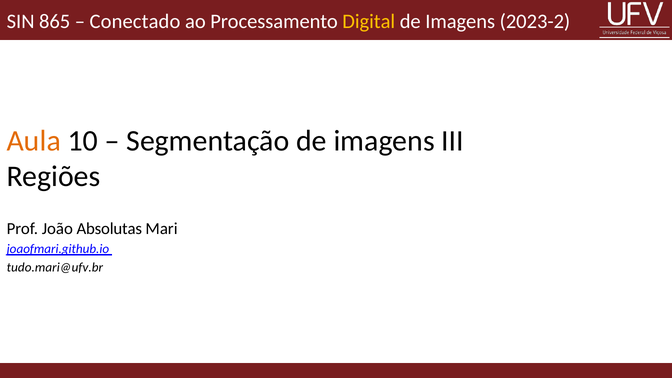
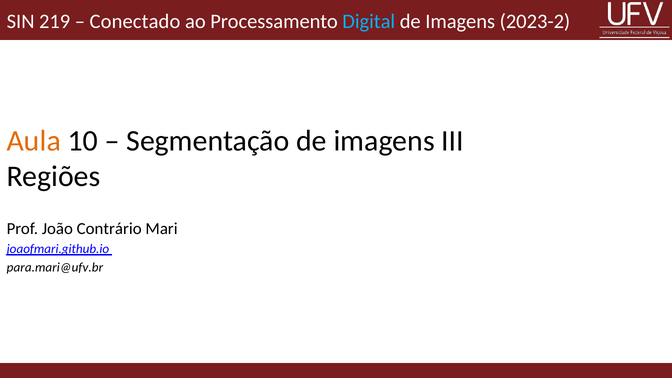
865: 865 -> 219
Digital colour: yellow -> light blue
Absolutas: Absolutas -> Contrário
tudo.mari@ufv.br: tudo.mari@ufv.br -> para.mari@ufv.br
